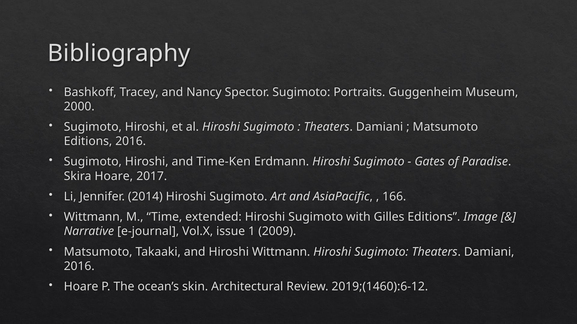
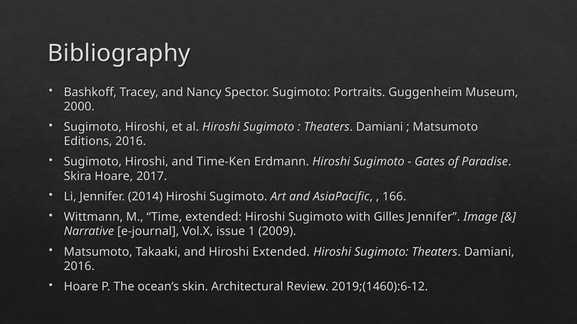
Gilles Editions: Editions -> Jennifer
Hiroshi Wittmann: Wittmann -> Extended
